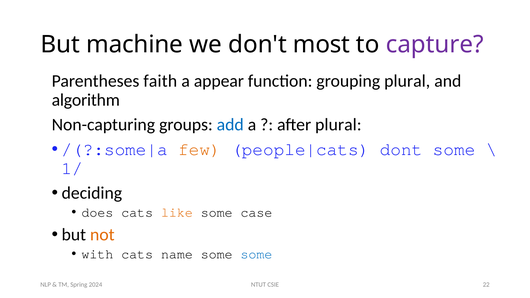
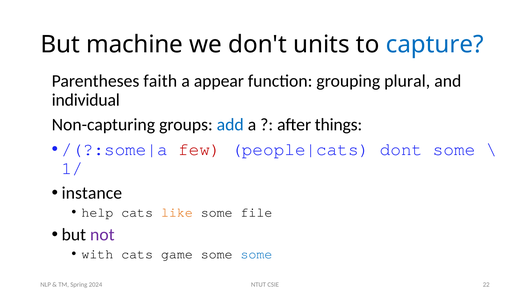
most: most -> units
capture colour: purple -> blue
algorithm: algorithm -> individual
after plural: plural -> things
few colour: orange -> red
deciding: deciding -> instance
does: does -> help
case: case -> file
not colour: orange -> purple
name: name -> game
